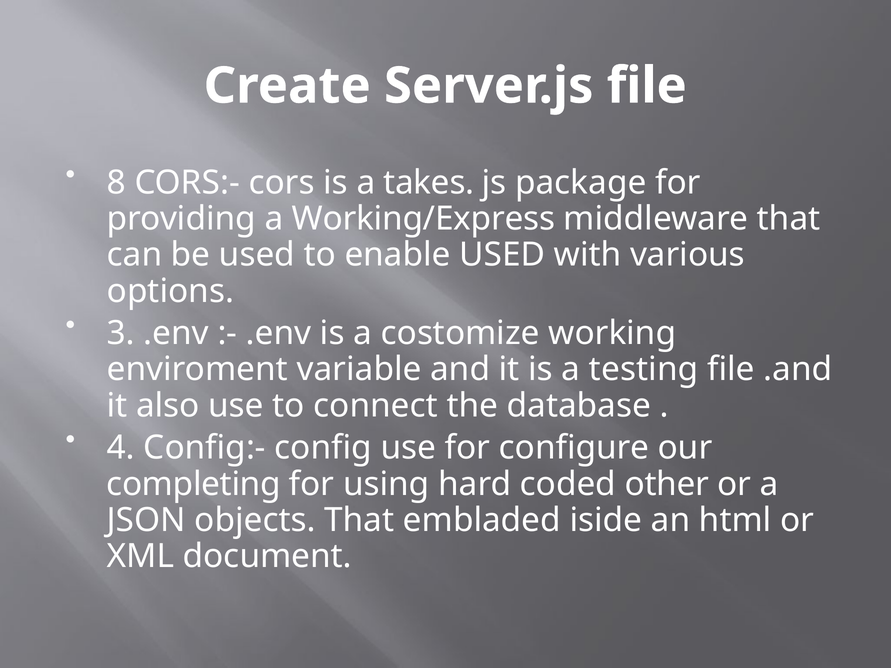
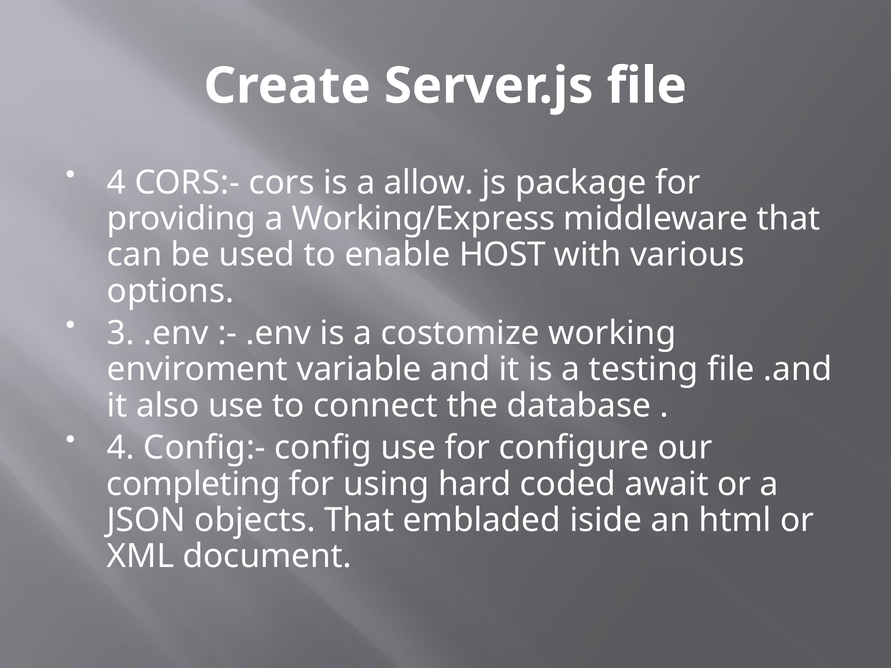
8 at (116, 183): 8 -> 4
takes: takes -> allow
enable USED: USED -> HOST
other: other -> await
